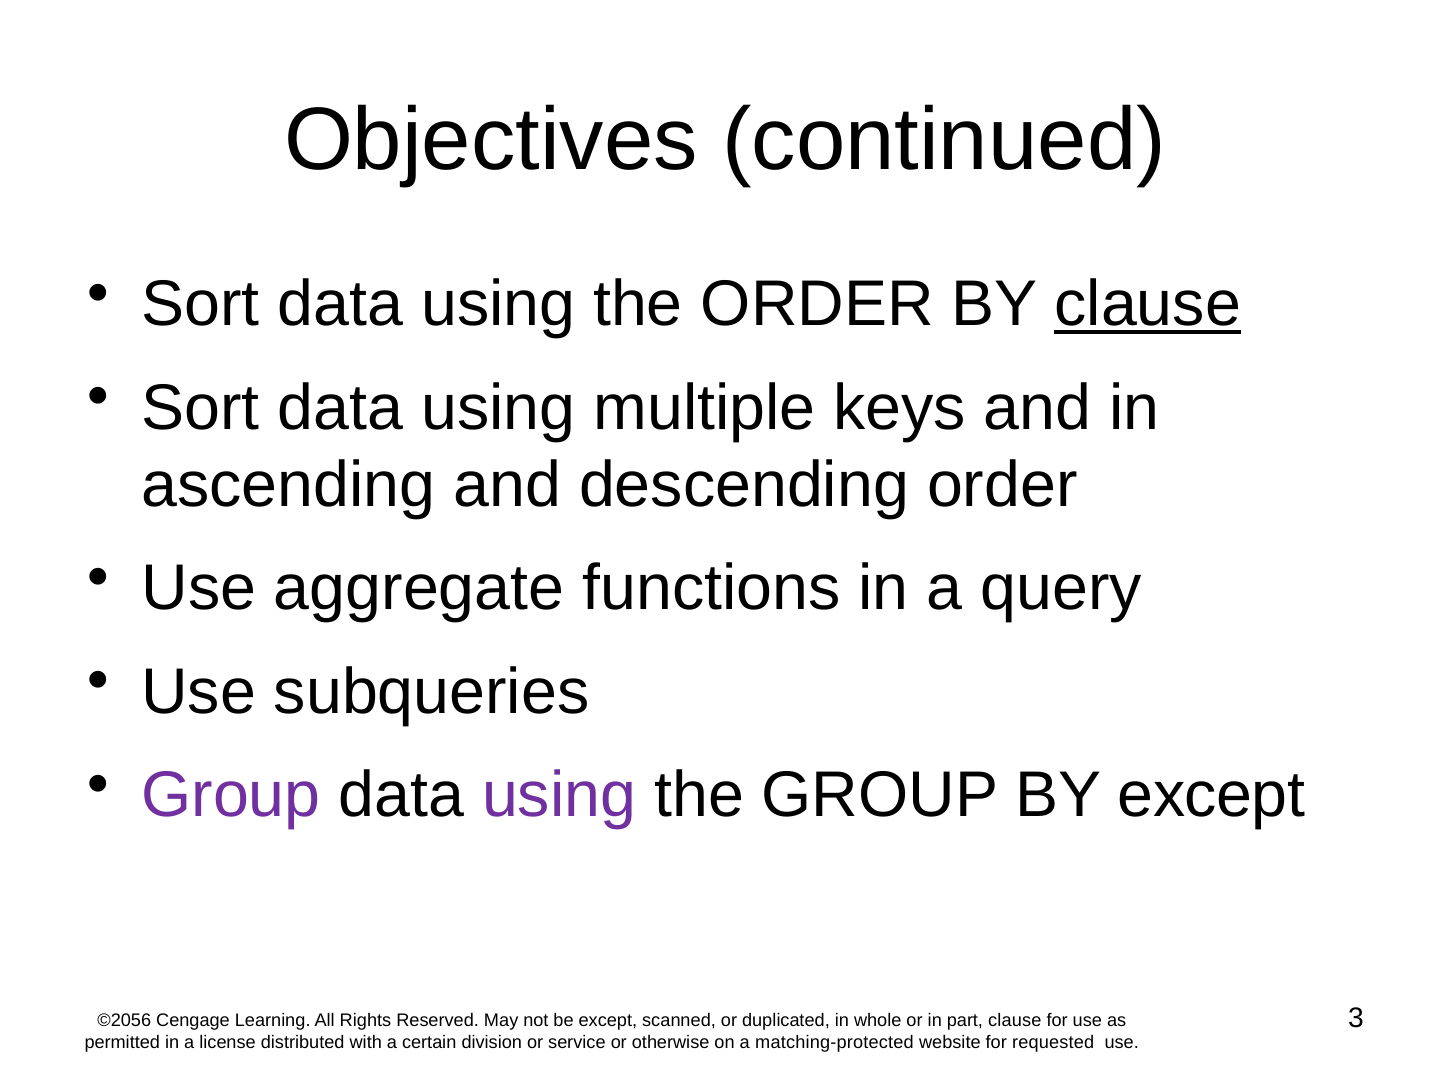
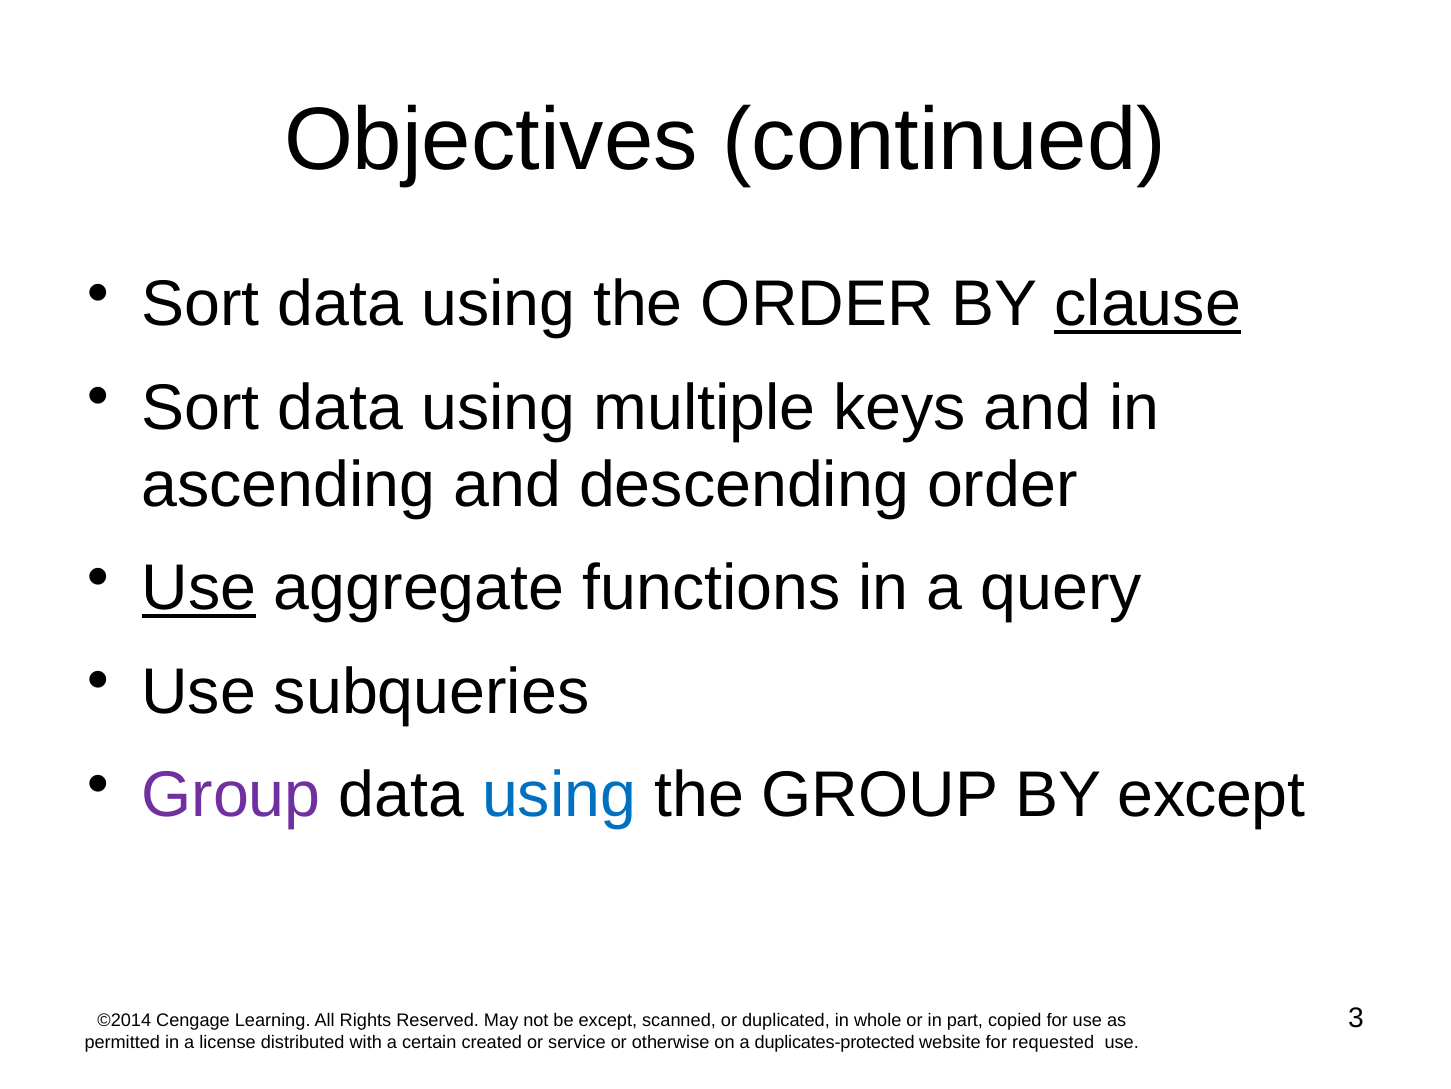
Use at (199, 588) underline: none -> present
using at (559, 795) colour: purple -> blue
©2056: ©2056 -> ©2014
part clause: clause -> copied
division: division -> created
matching-protected: matching-protected -> duplicates-protected
